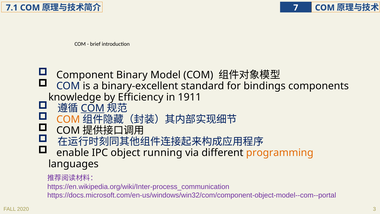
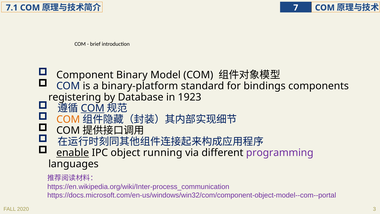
binary-excellent: binary-excellent -> binary-platform
knowledge: knowledge -> registering
Efficiency: Efficiency -> Database
1911: 1911 -> 1923
enable underline: none -> present
programming colour: orange -> purple
